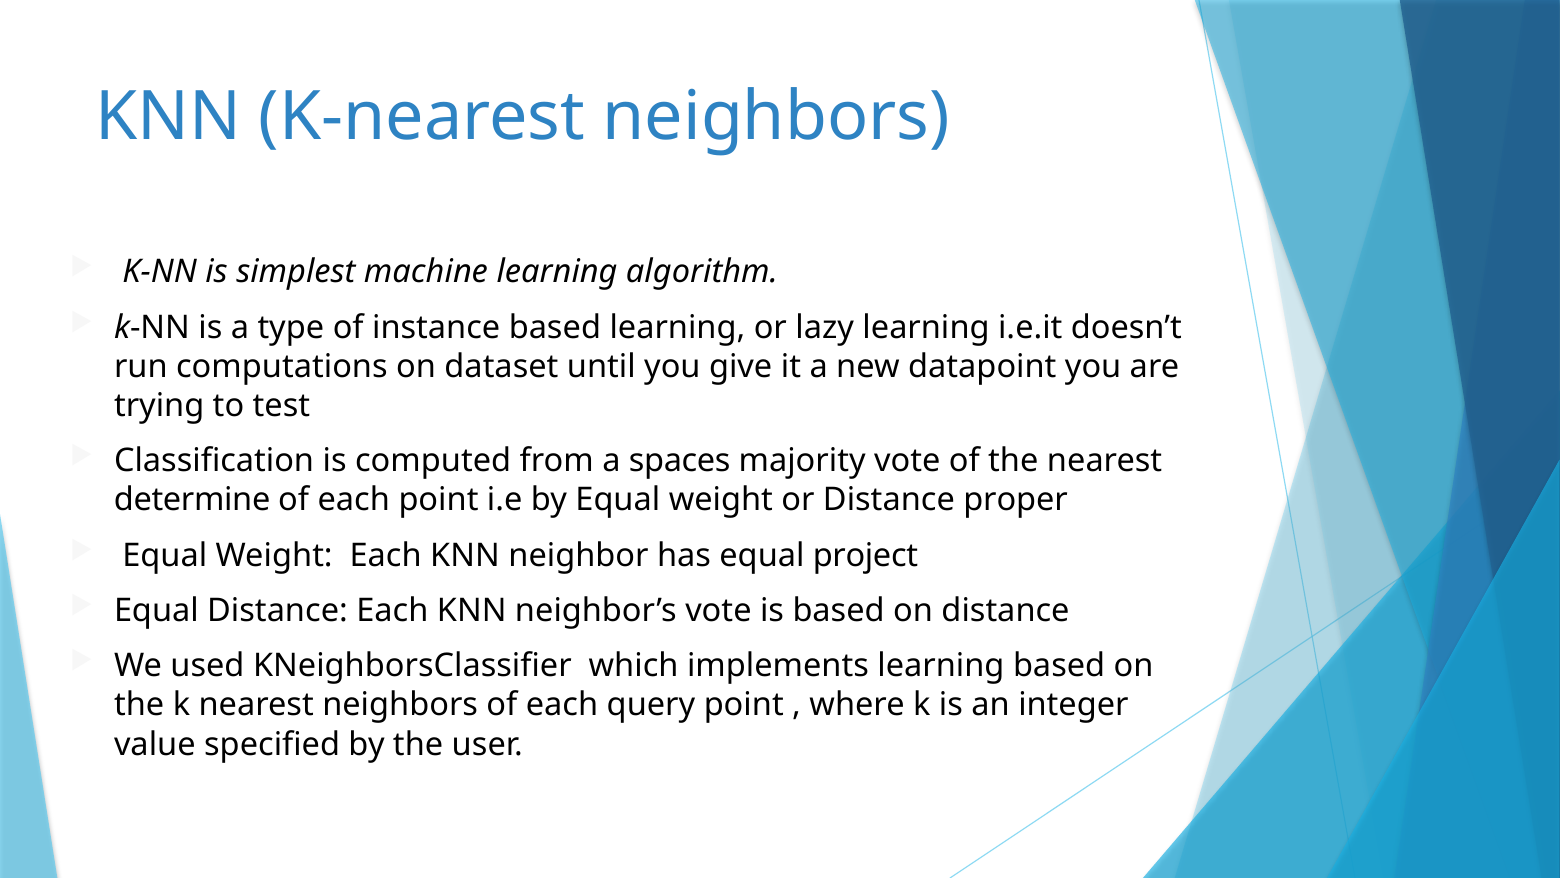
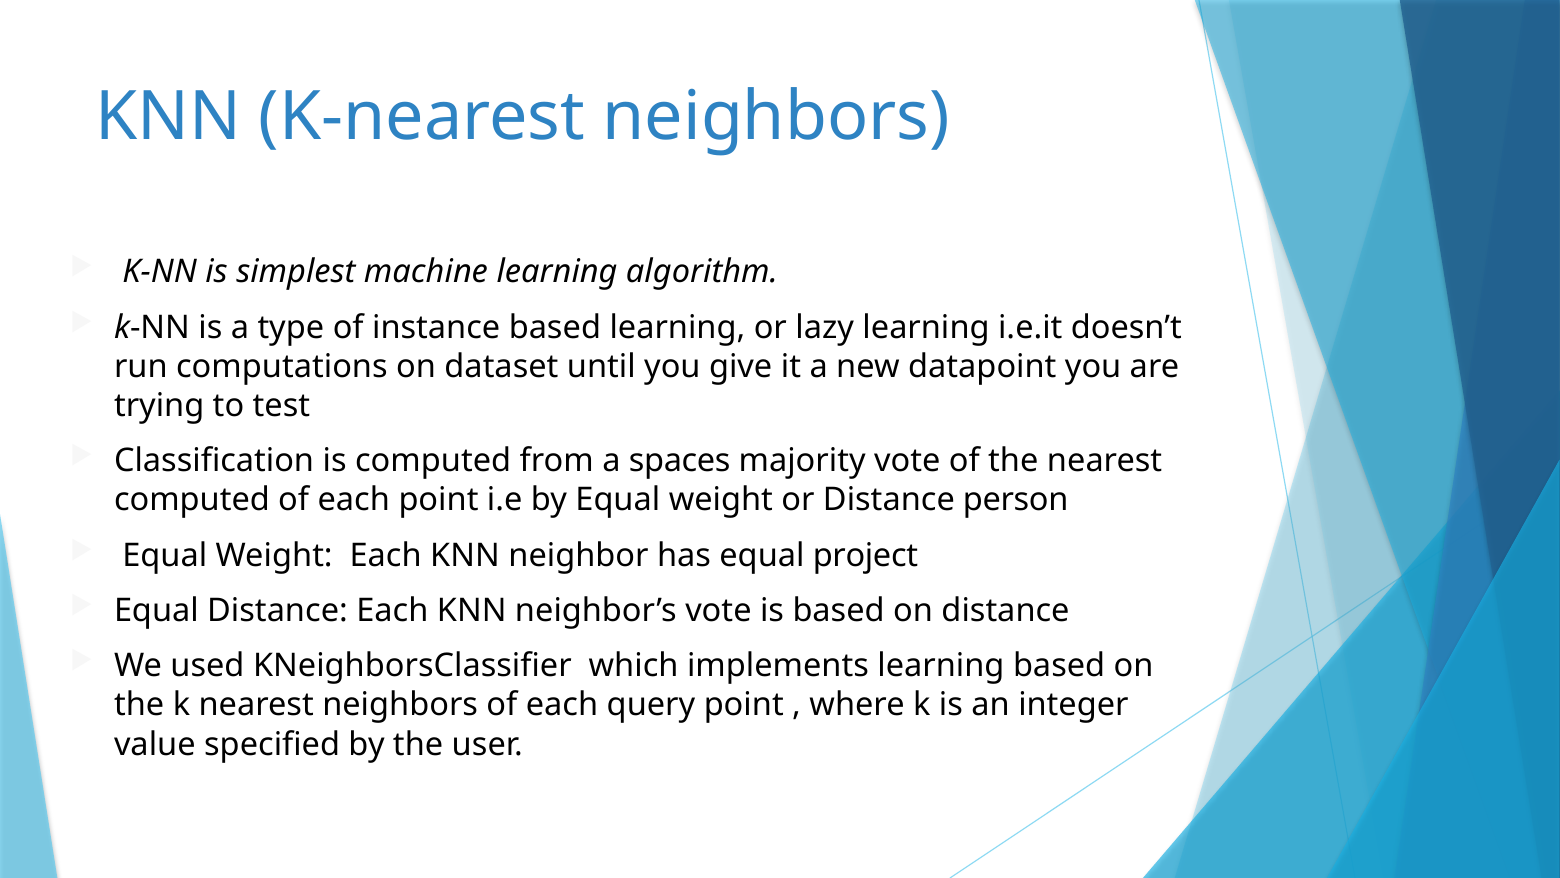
determine at (192, 500): determine -> computed
proper: proper -> person
